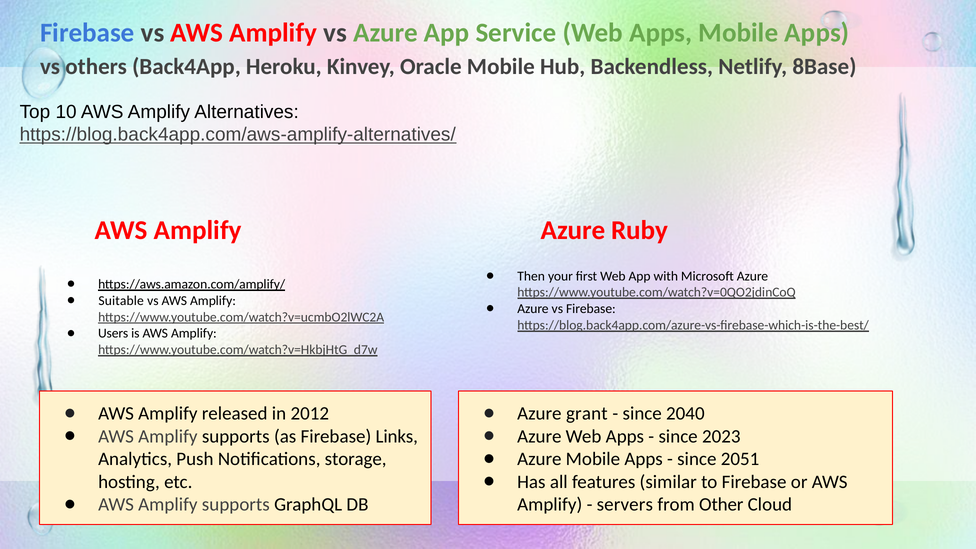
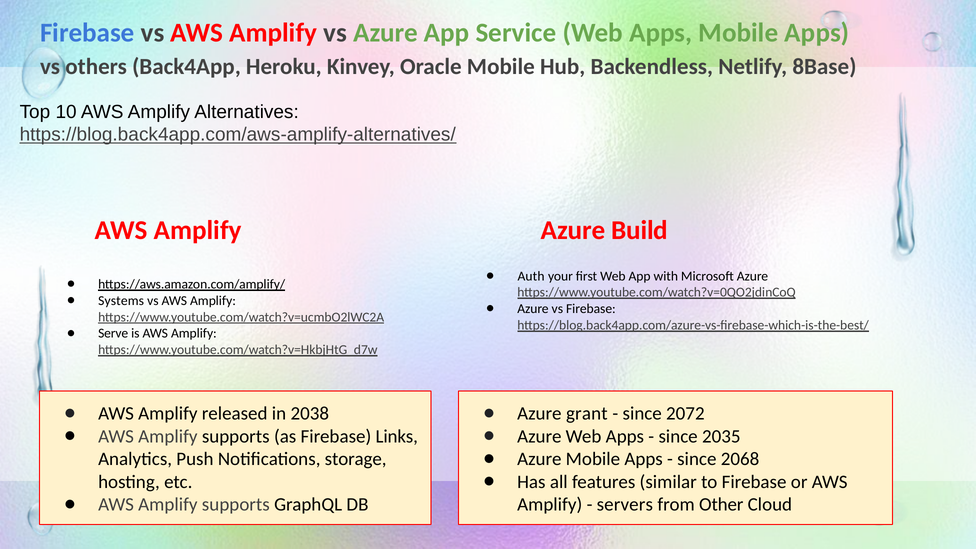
Ruby: Ruby -> Build
Then: Then -> Auth
Suitable: Suitable -> Systems
Users: Users -> Serve
2012: 2012 -> 2038
2040: 2040 -> 2072
2023: 2023 -> 2035
2051: 2051 -> 2068
